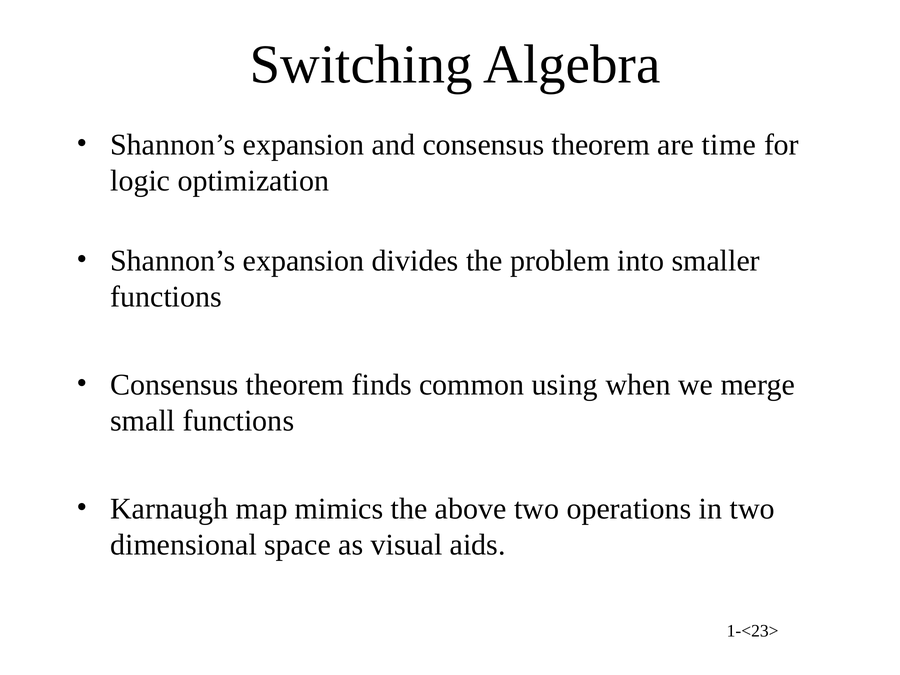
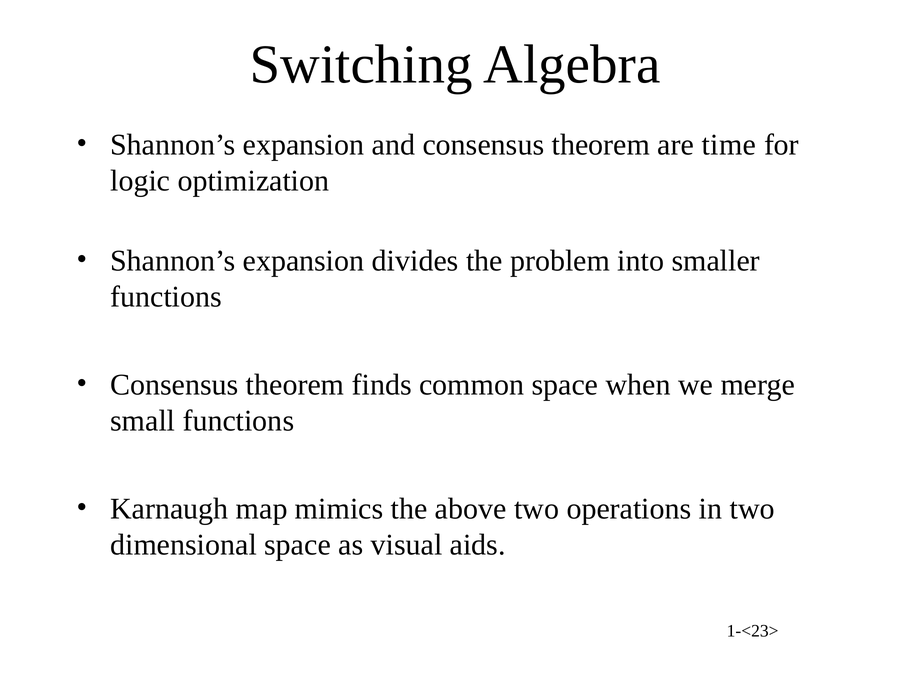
common using: using -> space
